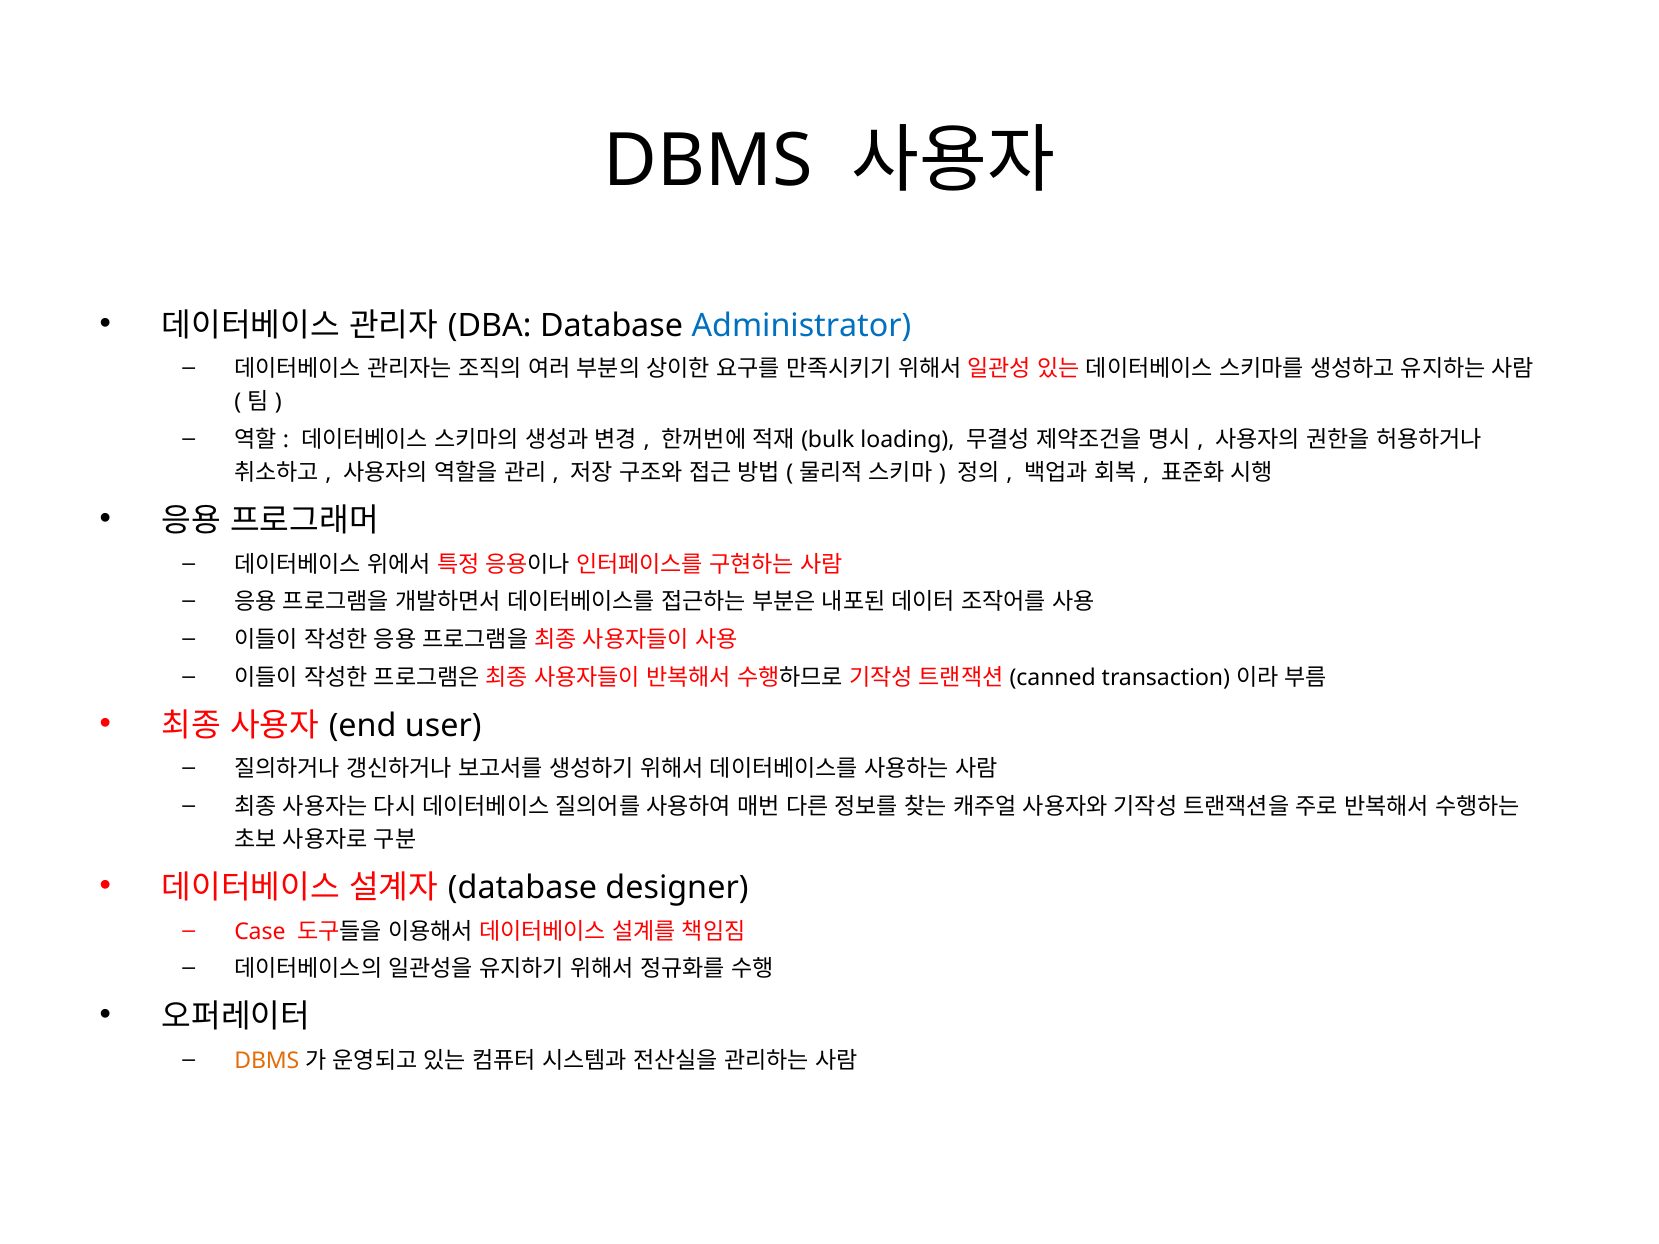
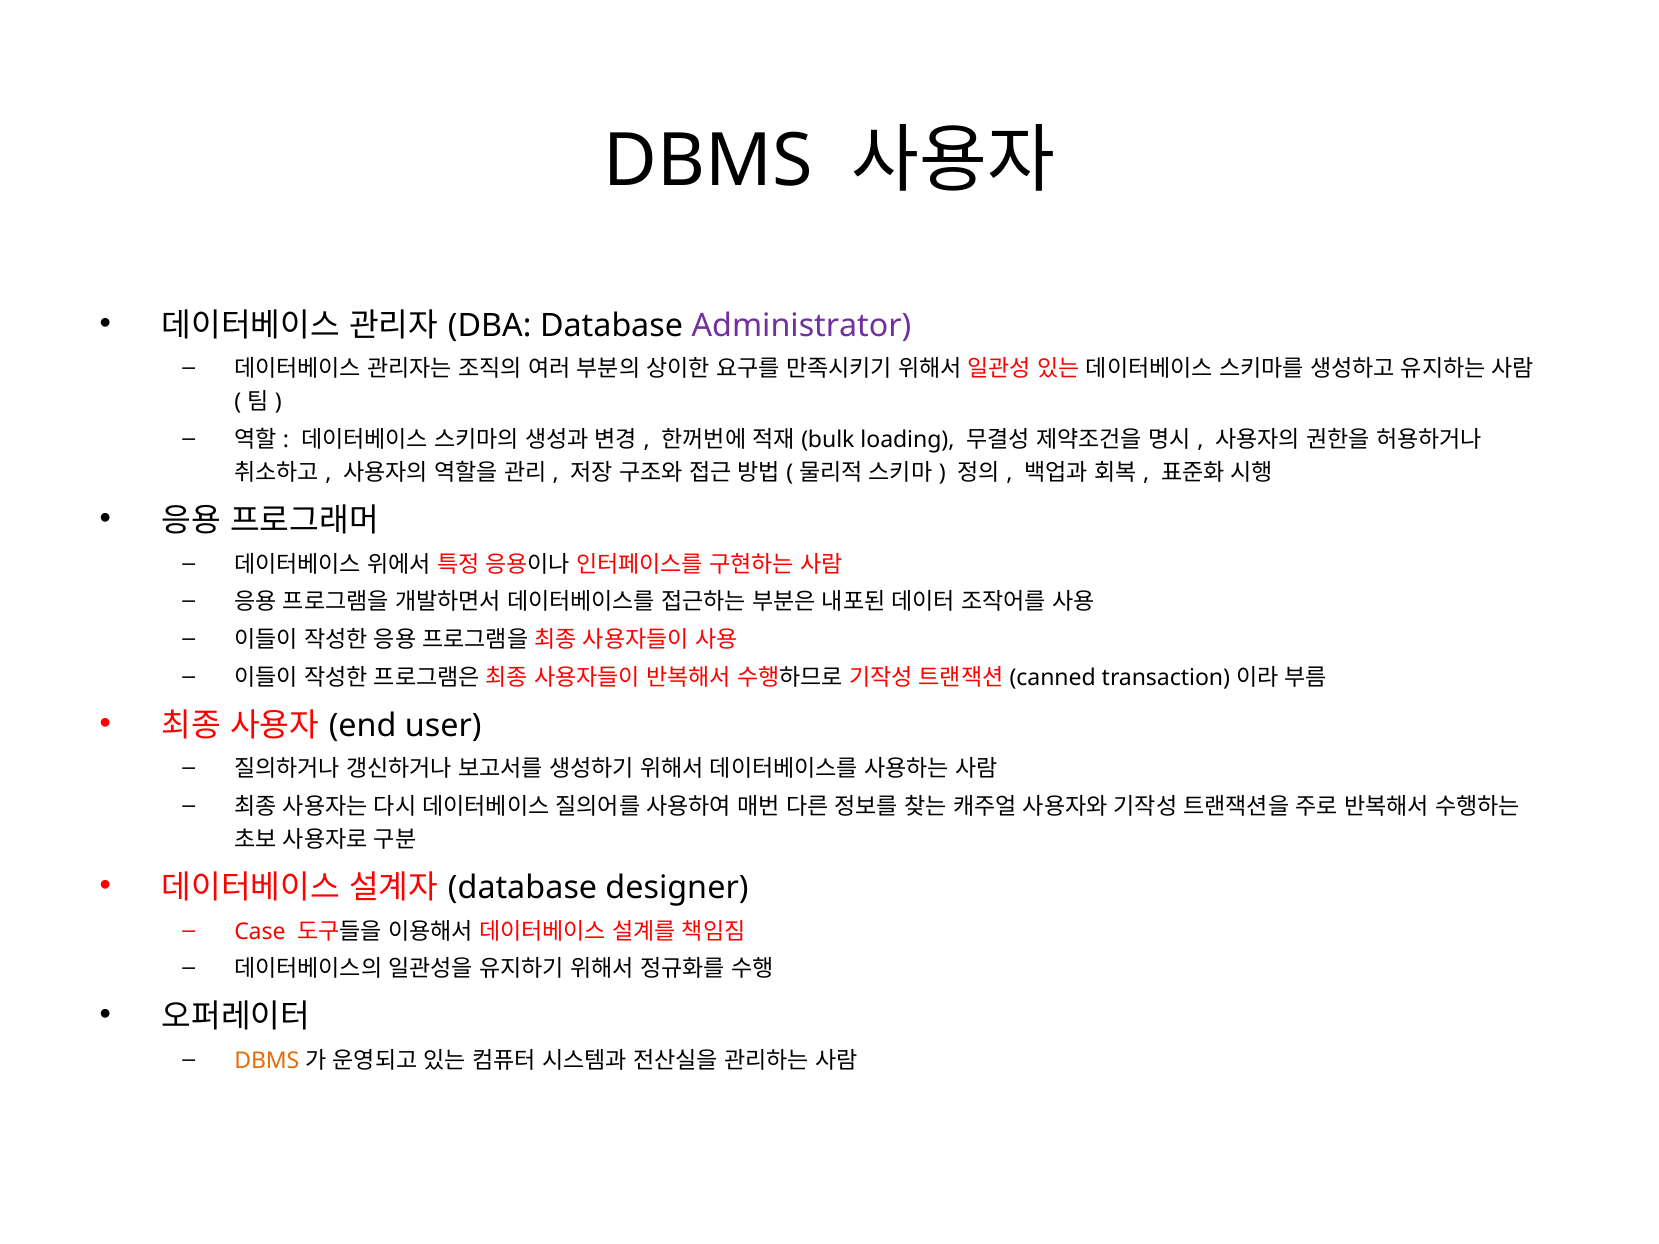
Administrator colour: blue -> purple
